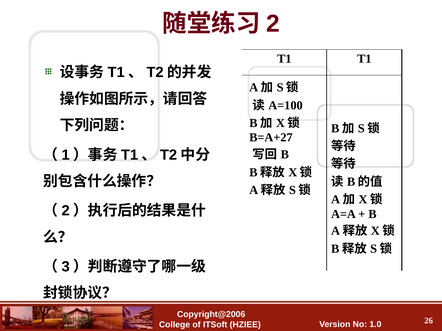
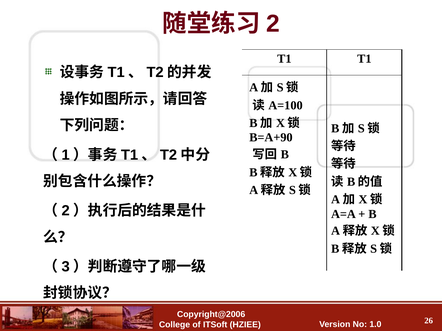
B=A+27: B=A+27 -> B=A+90
